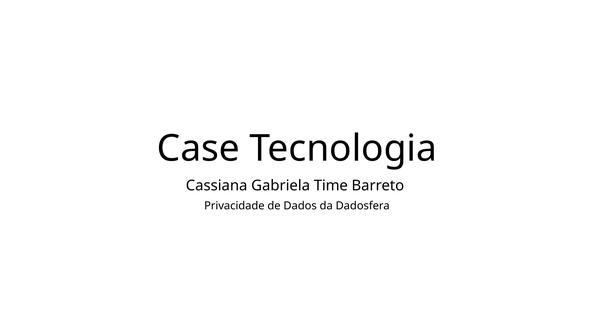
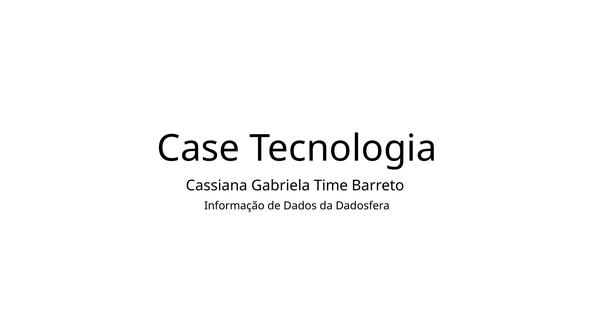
Privacidade: Privacidade -> Informação
